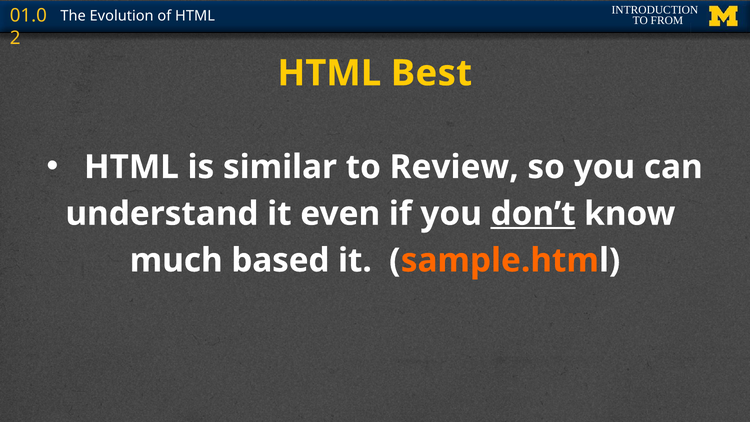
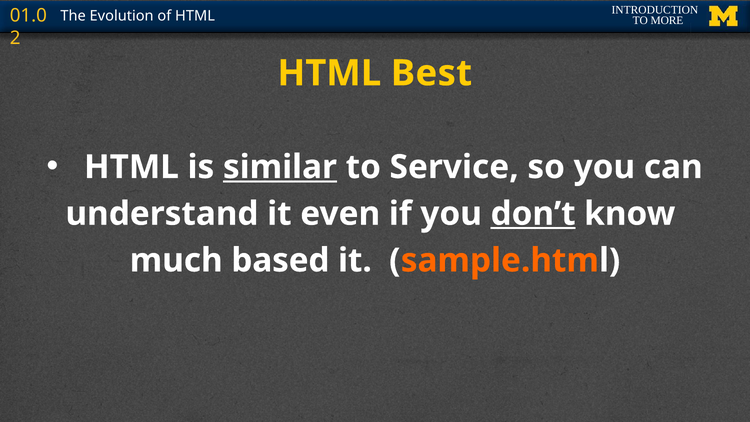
FROM: FROM -> MORE
similar underline: none -> present
Review: Review -> Service
